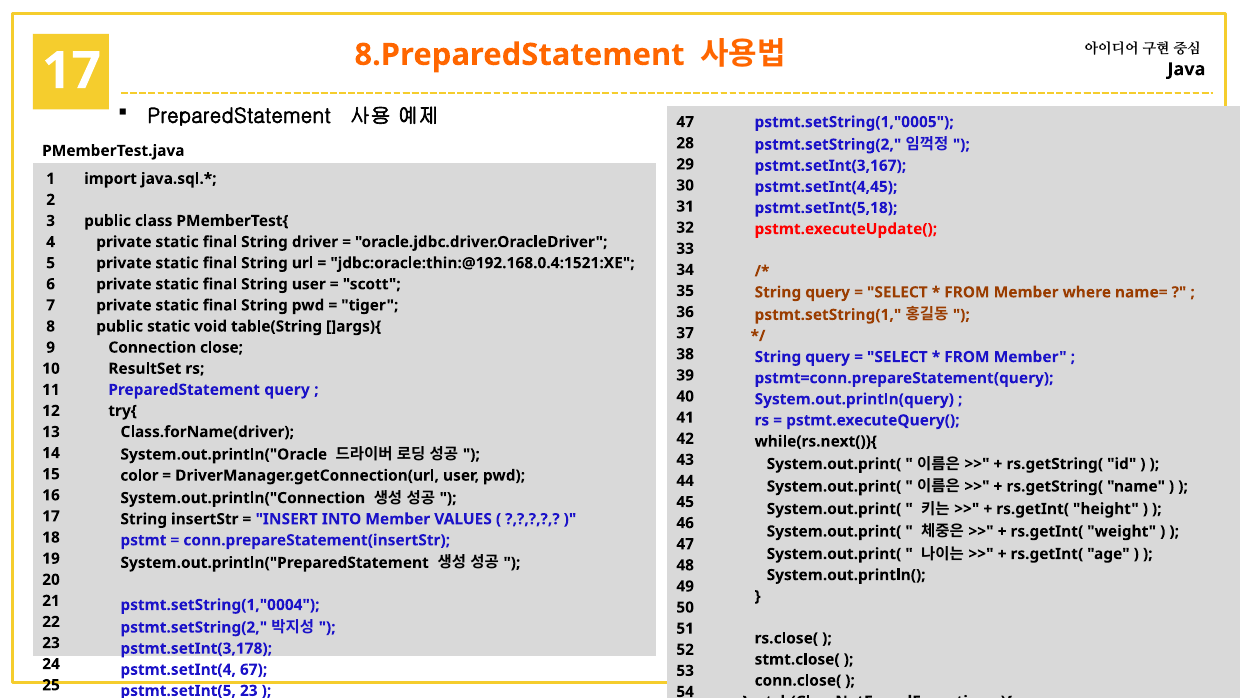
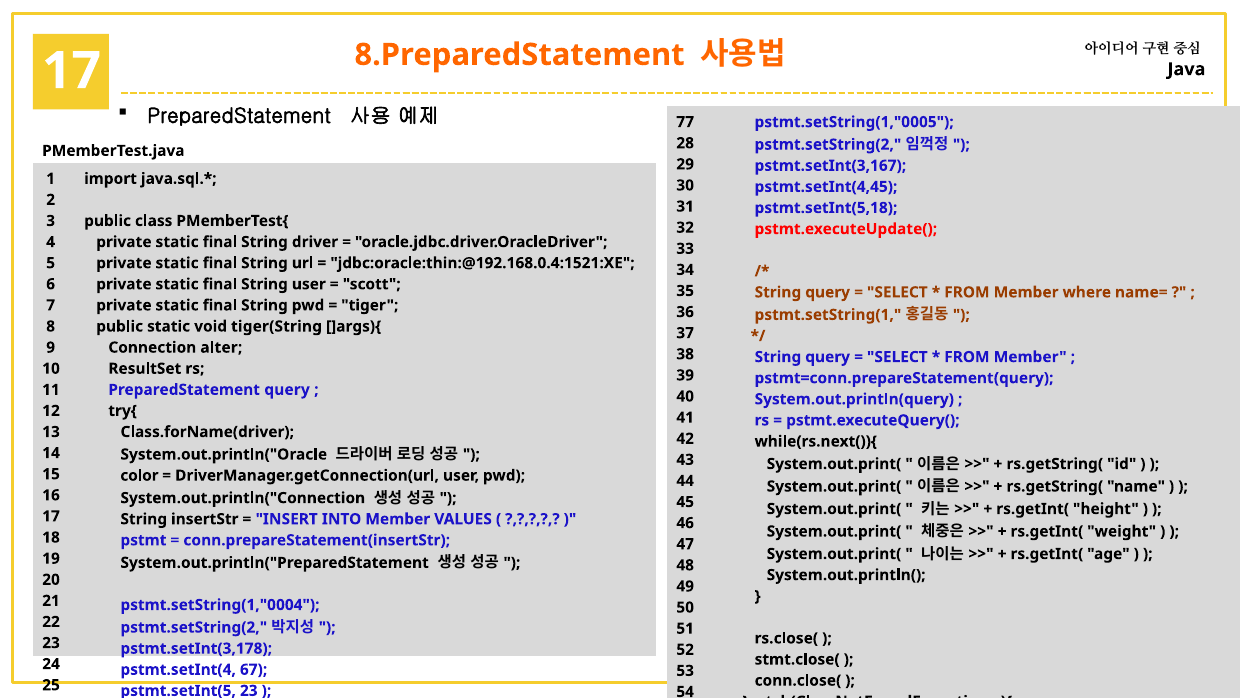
47 at (685, 122): 47 -> 77
table(String: table(String -> tiger(String
close: close -> alter
